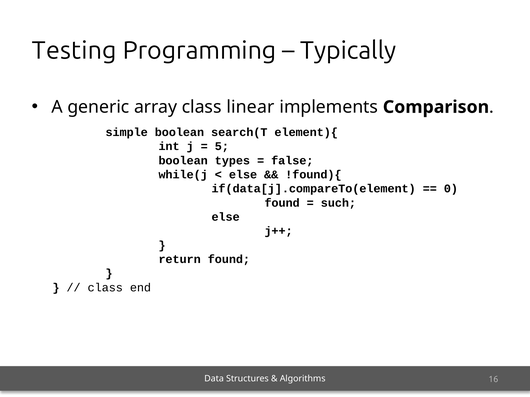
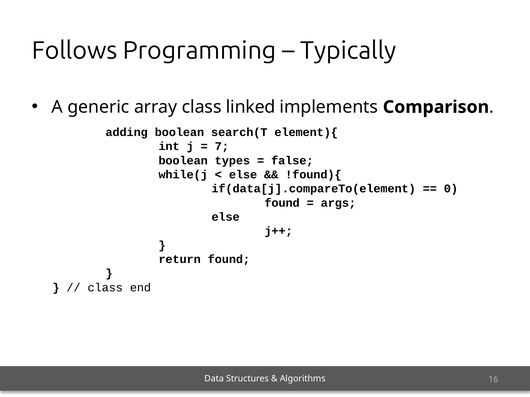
Testing: Testing -> Follows
linear: linear -> linked
simple: simple -> adding
5: 5 -> 7
such: such -> args
